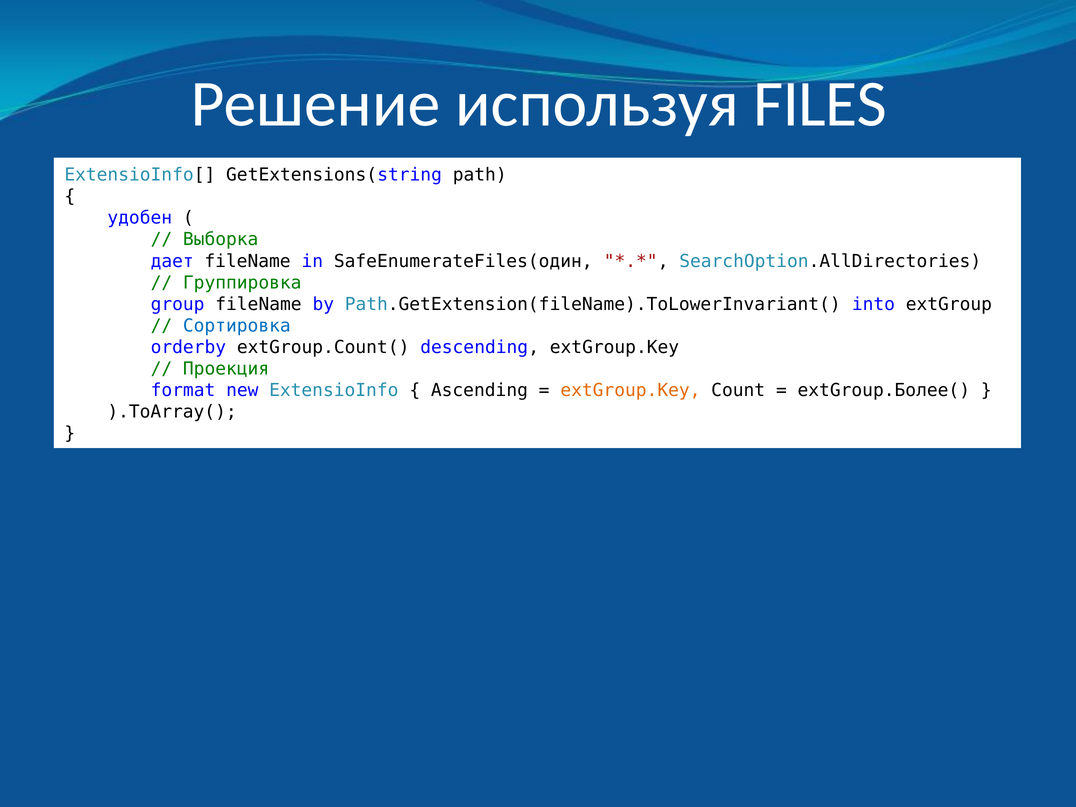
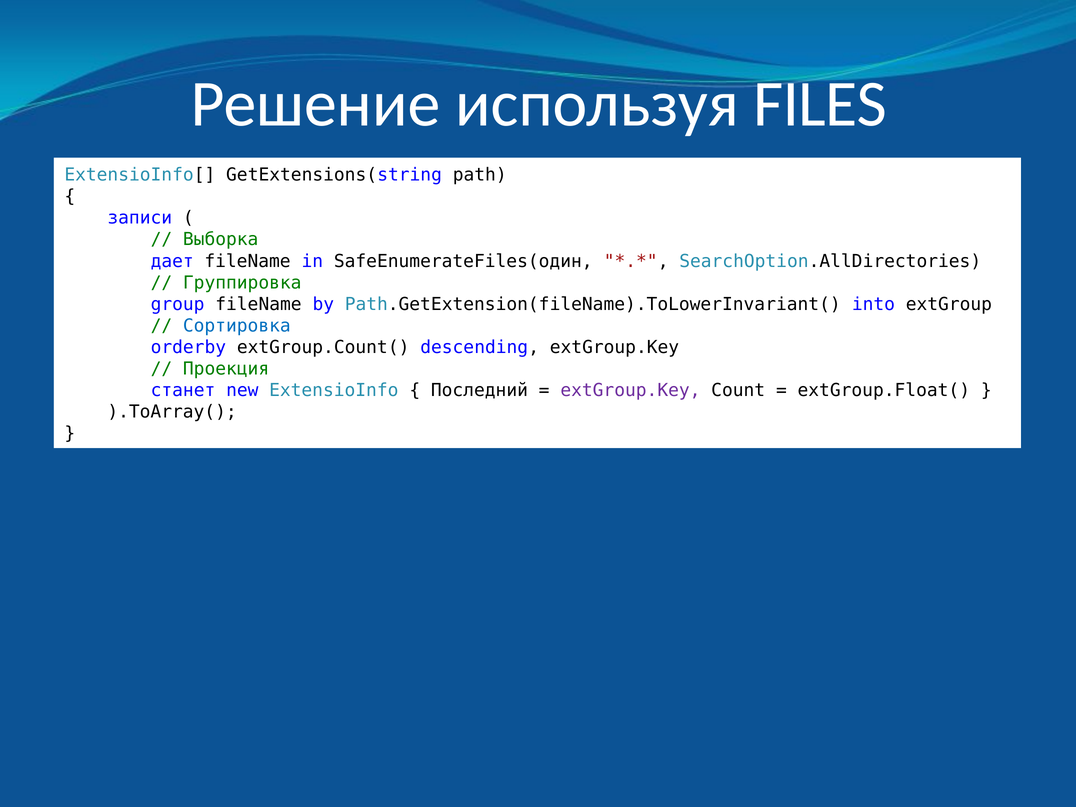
удобен: удобен -> записи
format: format -> станет
Ascending: Ascending -> Последний
extGroup.Key at (630, 390) colour: orange -> purple
extGroup.Более(: extGroup.Более( -> extGroup.Float(
